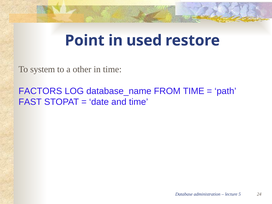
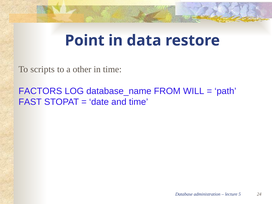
used: used -> data
system: system -> scripts
FROM TIME: TIME -> WILL
